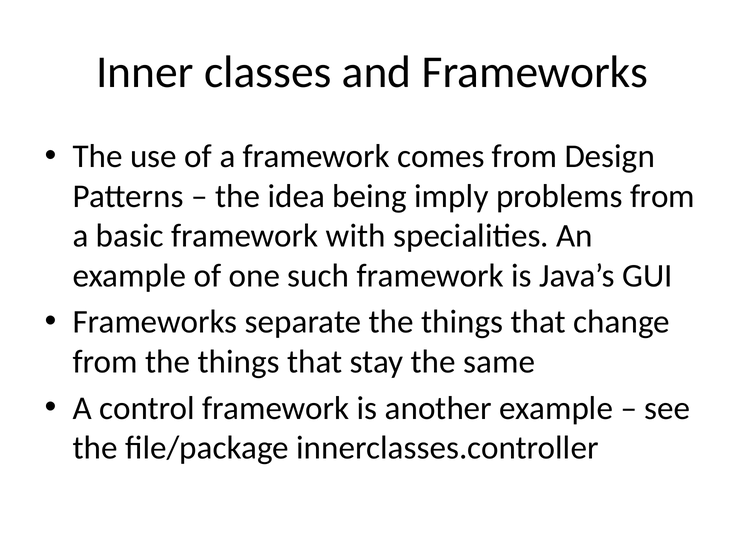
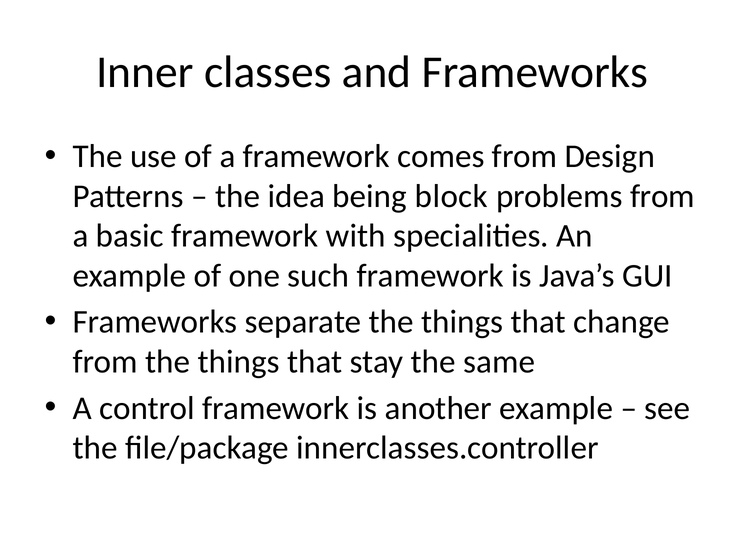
imply: imply -> block
